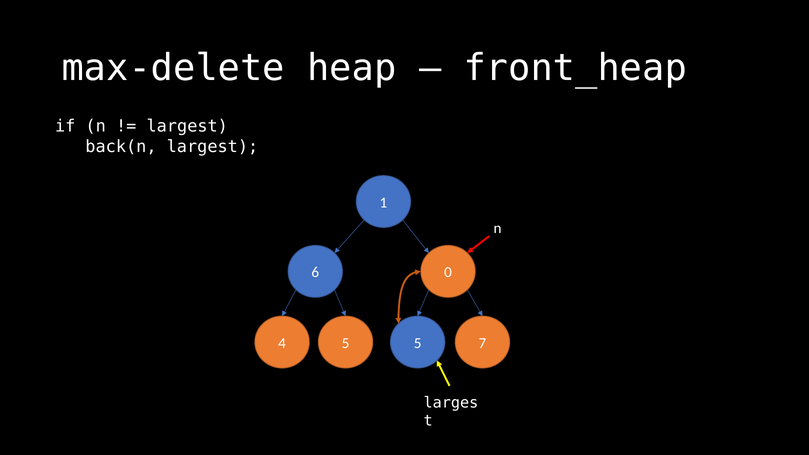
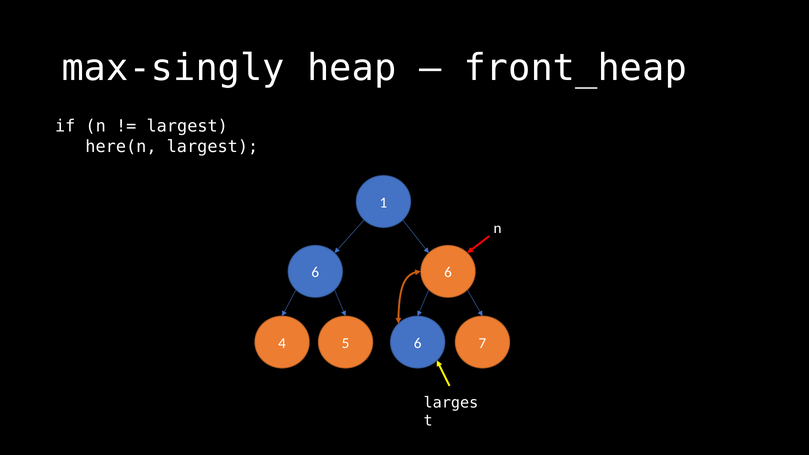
max-delete: max-delete -> max-singly
back(n: back(n -> here(n
6 0: 0 -> 6
5 5: 5 -> 6
